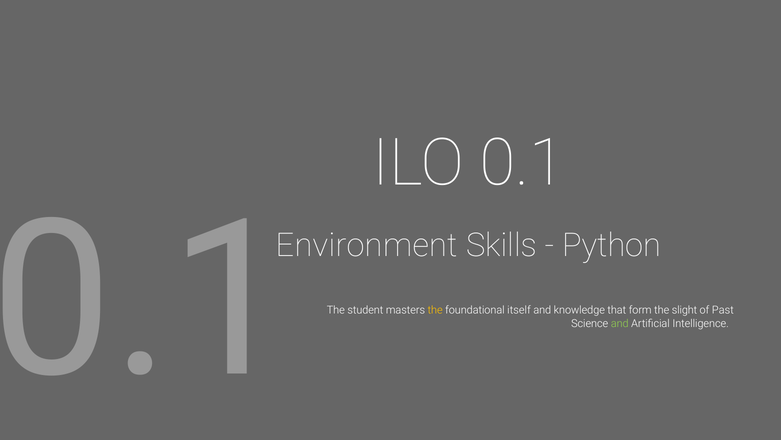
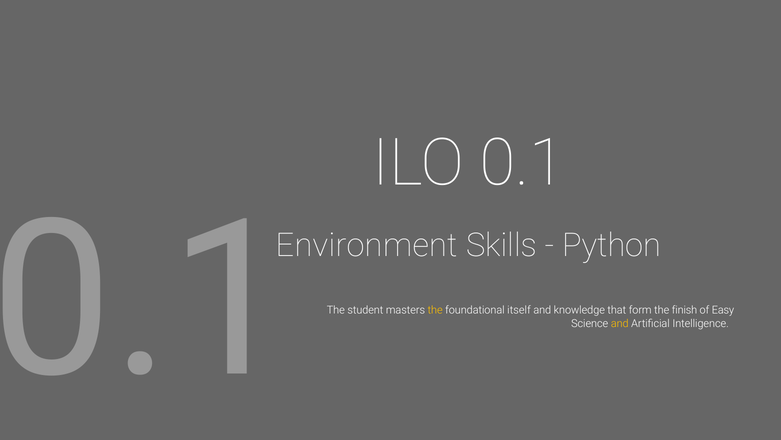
slight: slight -> finish
Past: Past -> Easy
and at (620, 323) colour: light green -> yellow
